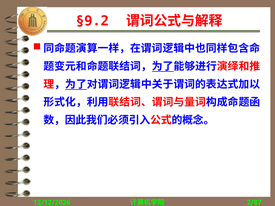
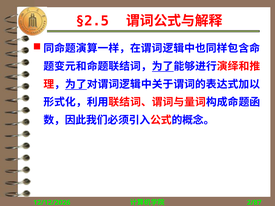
§9.2: §9.2 -> §2.5
